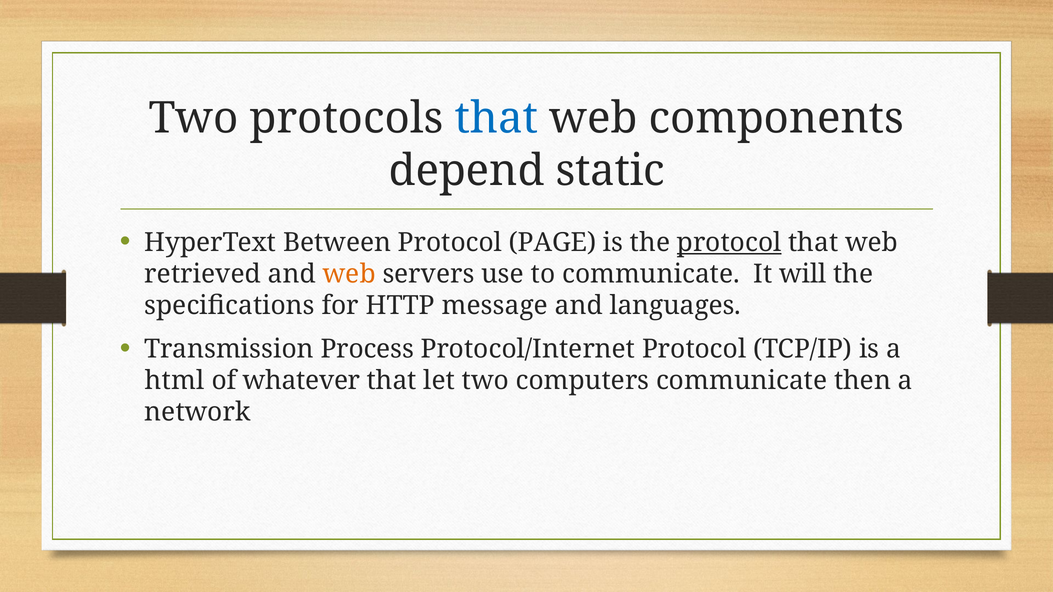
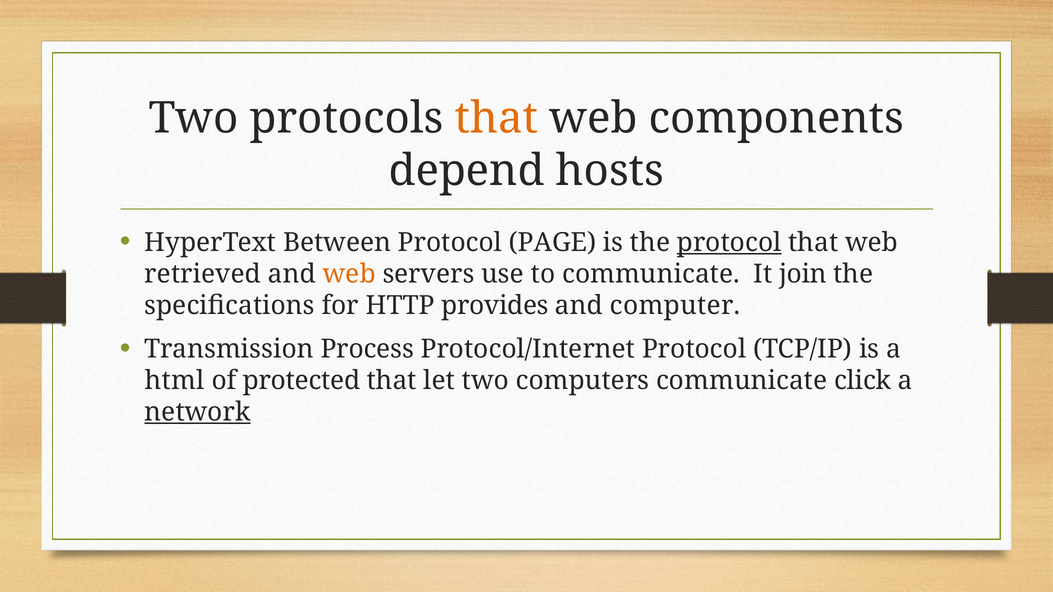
that at (496, 118) colour: blue -> orange
static: static -> hosts
will: will -> join
message: message -> provides
languages: languages -> computer
whatever: whatever -> protected
then: then -> click
network underline: none -> present
